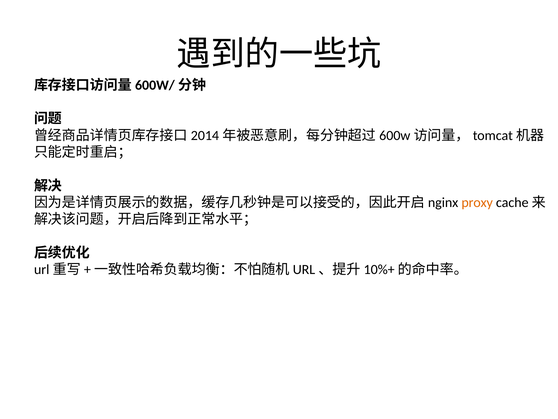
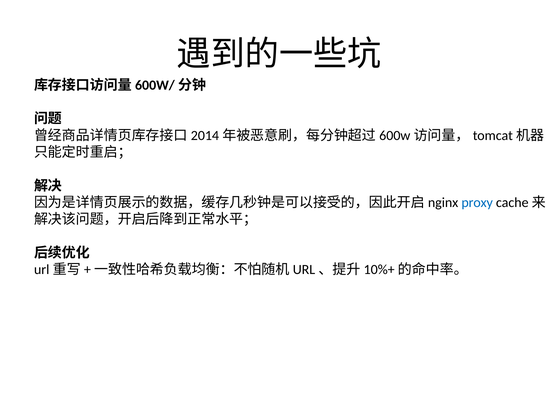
proxy colour: orange -> blue
